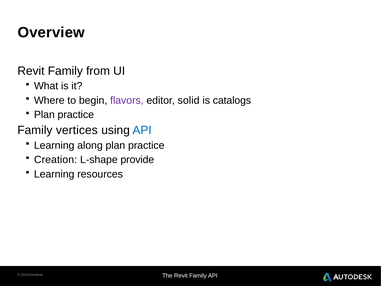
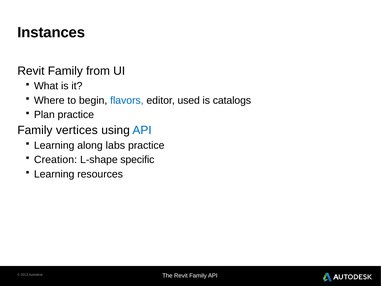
Overview: Overview -> Instances
flavors colour: purple -> blue
solid: solid -> used
along plan: plan -> labs
provide: provide -> specific
